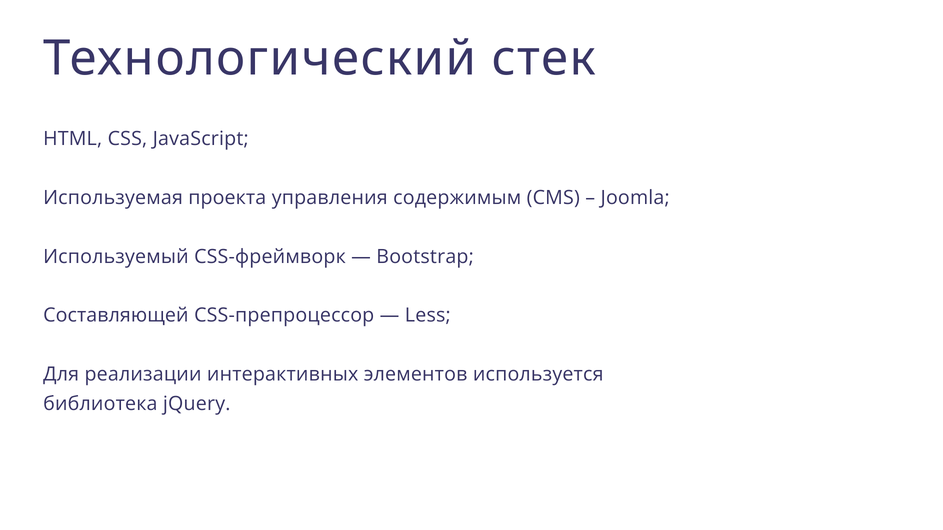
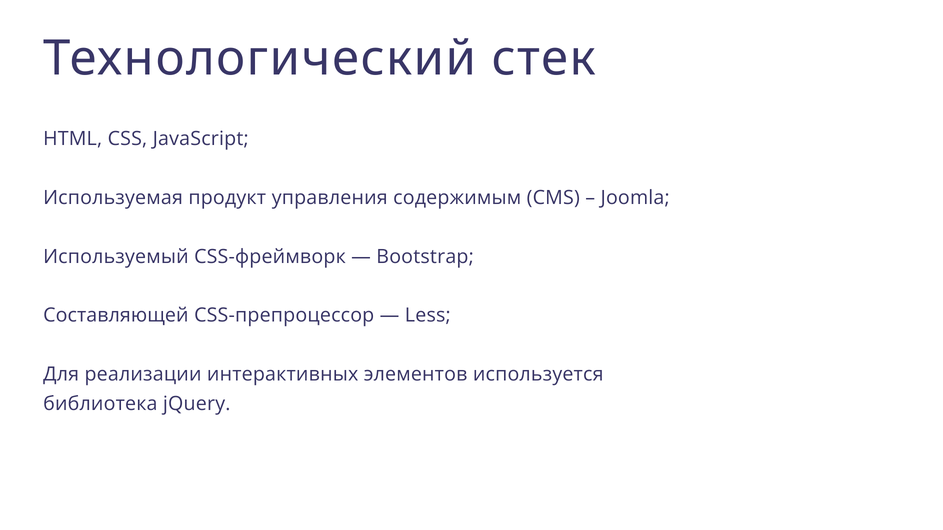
проекта: проекта -> продукт
